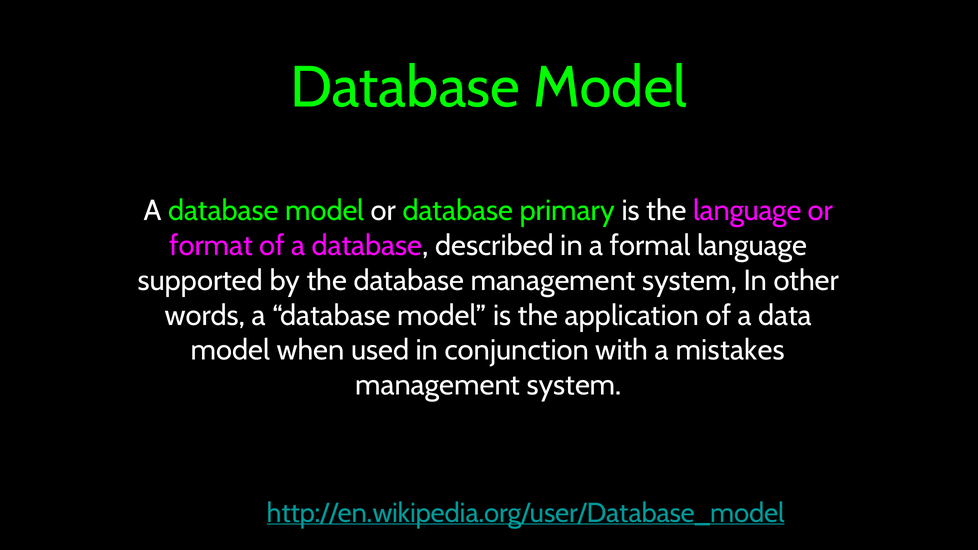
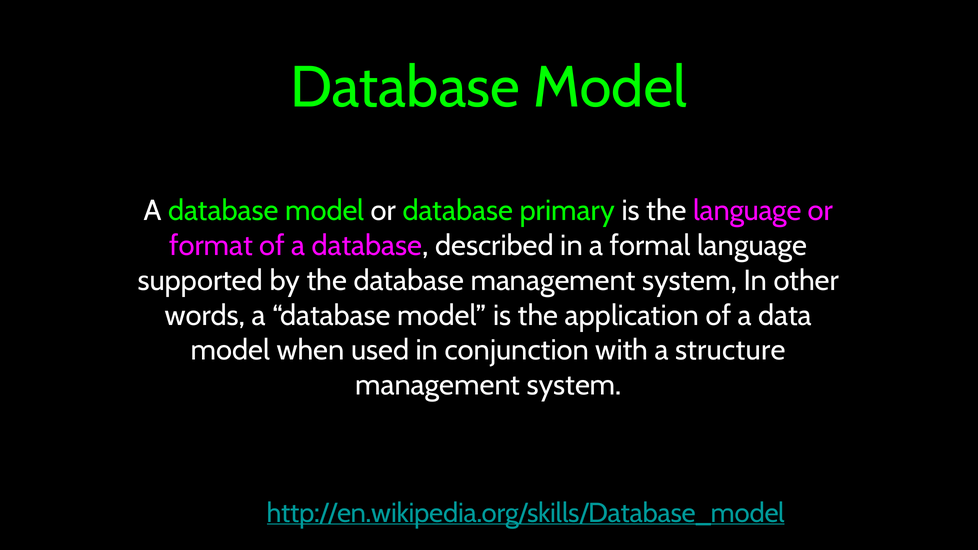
mistakes: mistakes -> structure
http://en.wikipedia.org/user/Database_model: http://en.wikipedia.org/user/Database_model -> http://en.wikipedia.org/skills/Database_model
